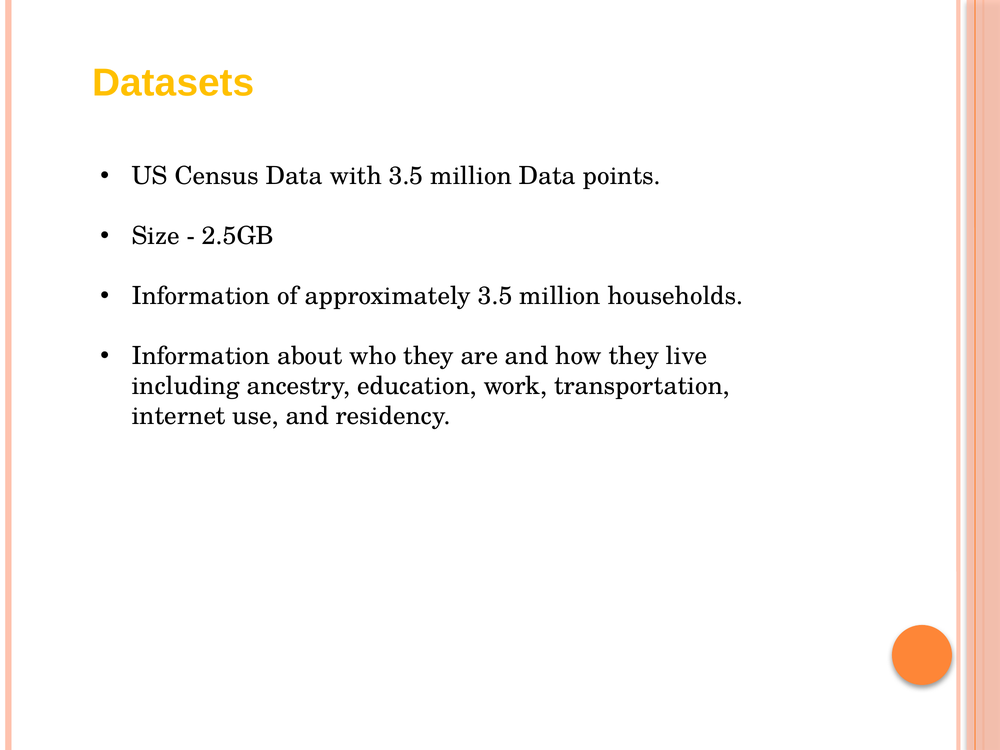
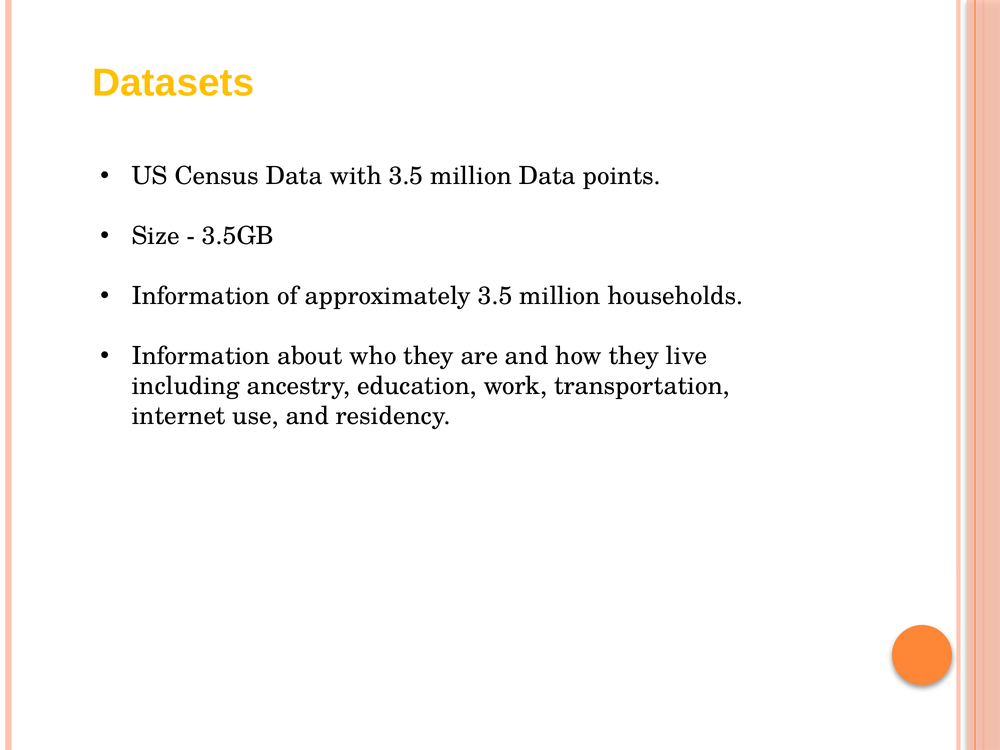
2.5GB: 2.5GB -> 3.5GB
